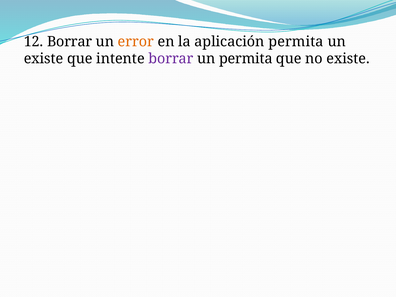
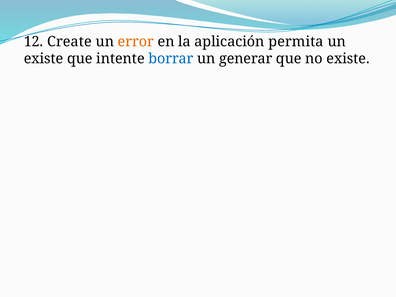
12 Borrar: Borrar -> Create
borrar at (171, 59) colour: purple -> blue
un permita: permita -> generar
